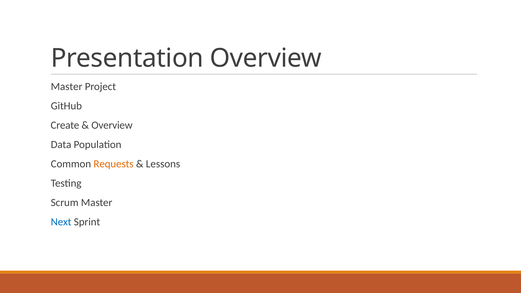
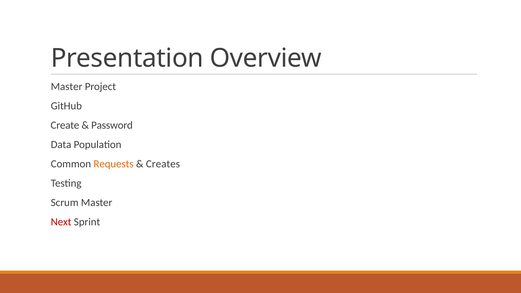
Overview at (112, 125): Overview -> Password
Lessons: Lessons -> Creates
Next colour: blue -> red
